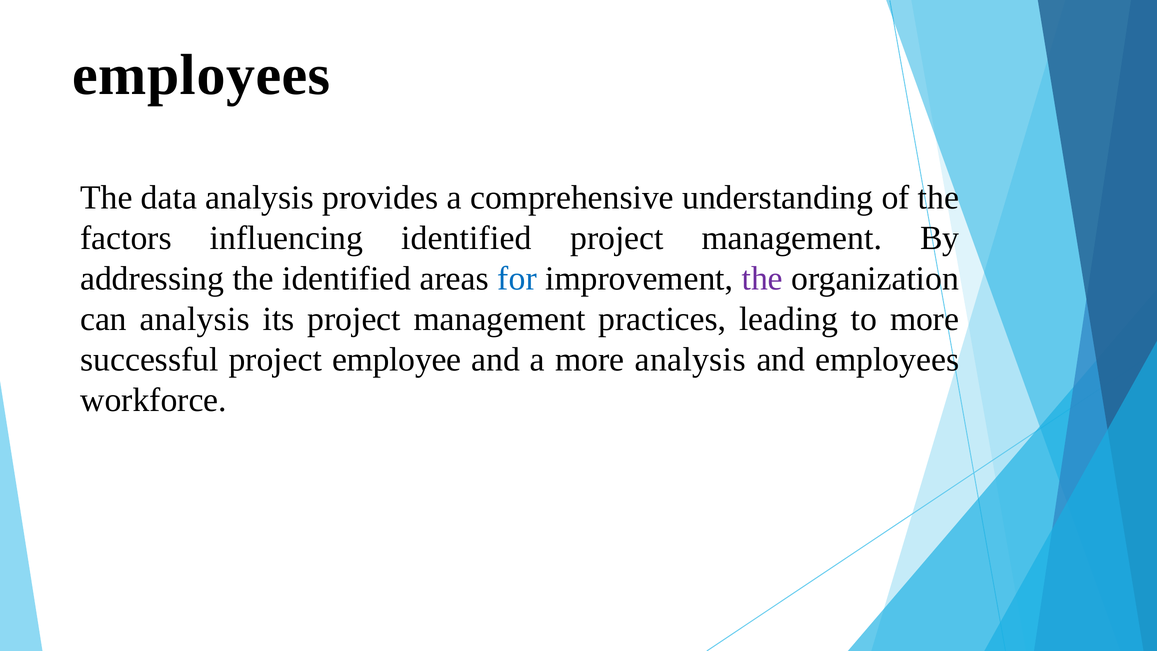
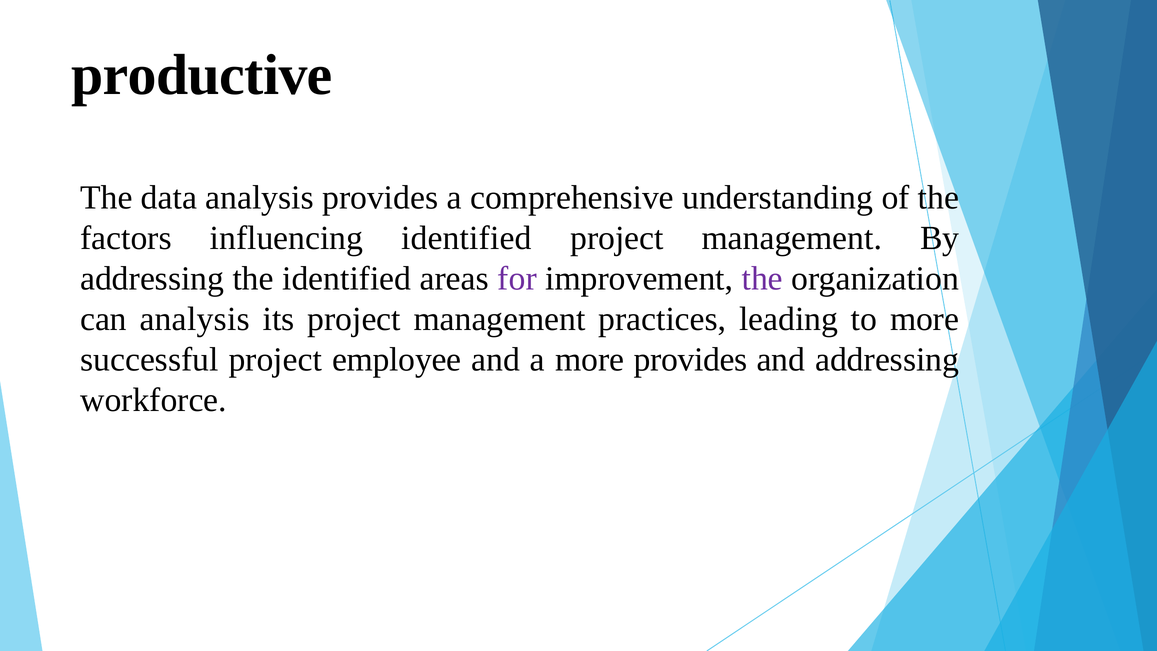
employees at (201, 75): employees -> productive
for colour: blue -> purple
more analysis: analysis -> provides
and employees: employees -> addressing
